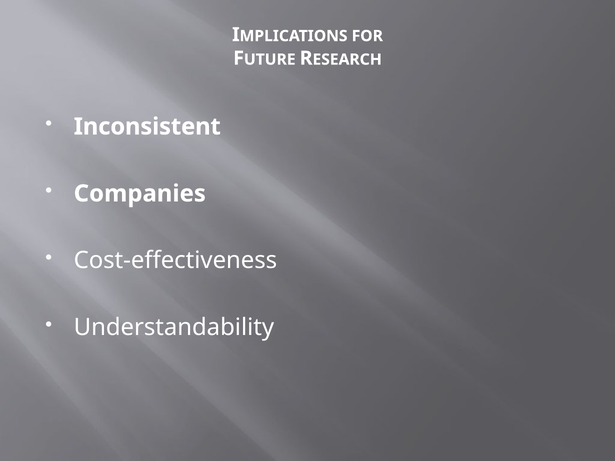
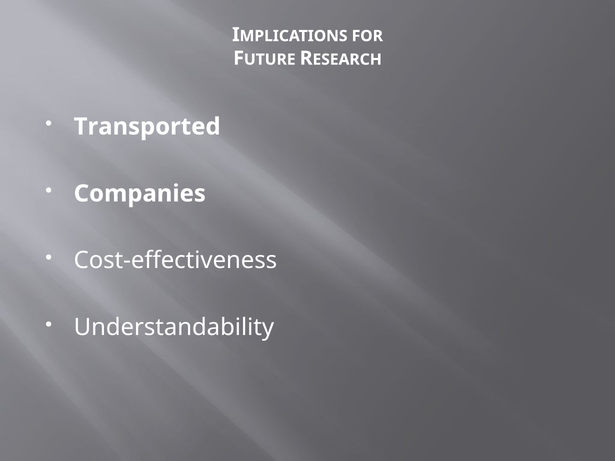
Inconsistent: Inconsistent -> Transported
